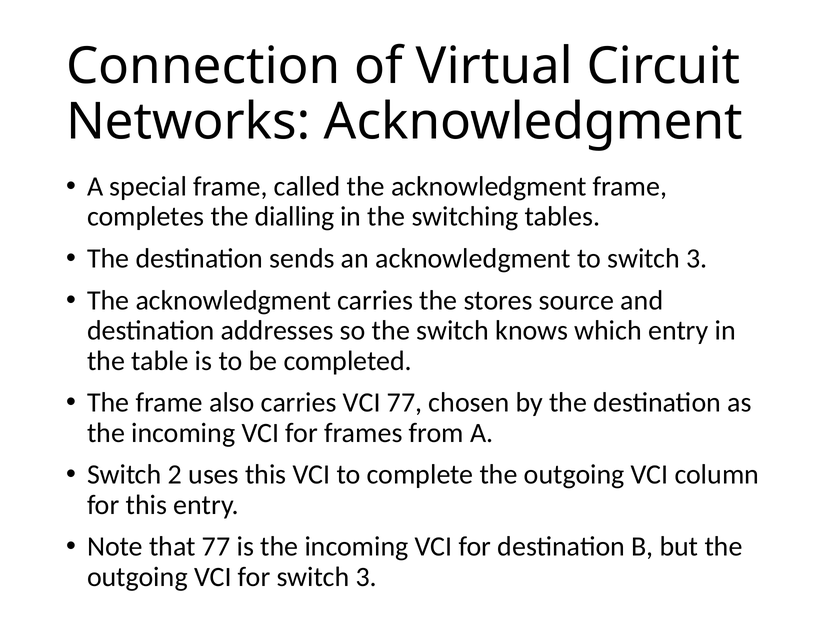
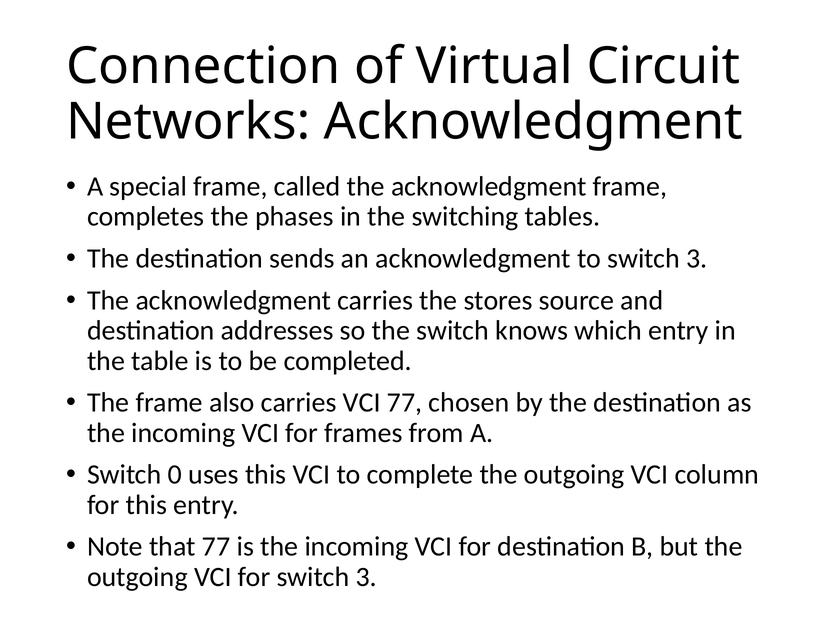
dialling: dialling -> phases
2: 2 -> 0
